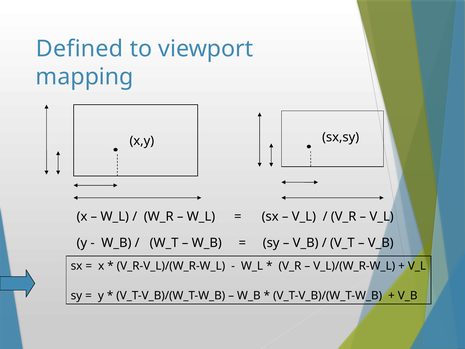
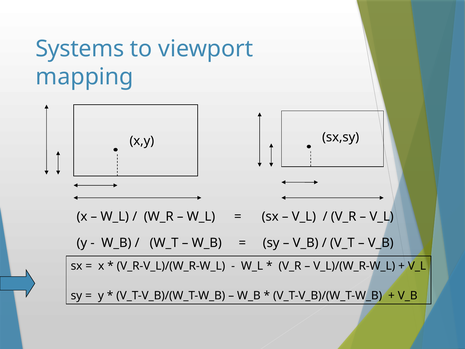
Defined: Defined -> Systems
